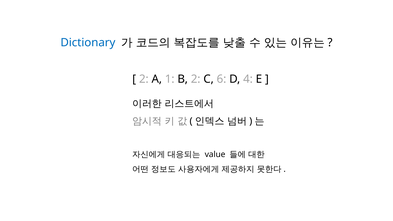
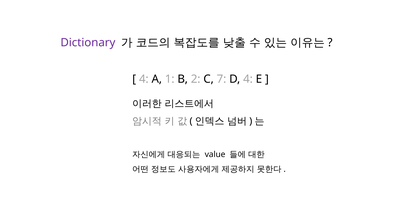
Dictionary colour: blue -> purple
2 at (144, 79): 2 -> 4
6: 6 -> 7
